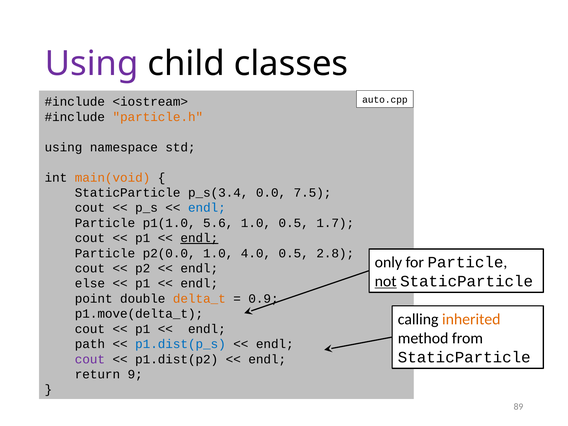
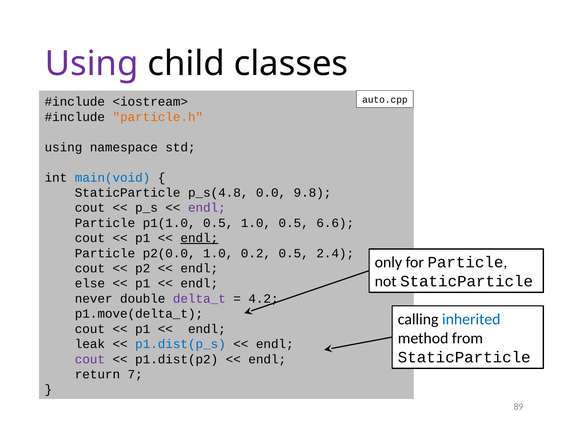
main(void colour: orange -> blue
p_s(3.4: p_s(3.4 -> p_s(4.8
7.5: 7.5 -> 9.8
endl at (207, 208) colour: blue -> purple
p1(1.0 5.6: 5.6 -> 0.5
1.7: 1.7 -> 6.6
4.0: 4.0 -> 0.2
2.8: 2.8 -> 2.4
not underline: present -> none
point: point -> never
delta_t colour: orange -> purple
0.9: 0.9 -> 4.2
inherited colour: orange -> blue
path: path -> leak
9: 9 -> 7
